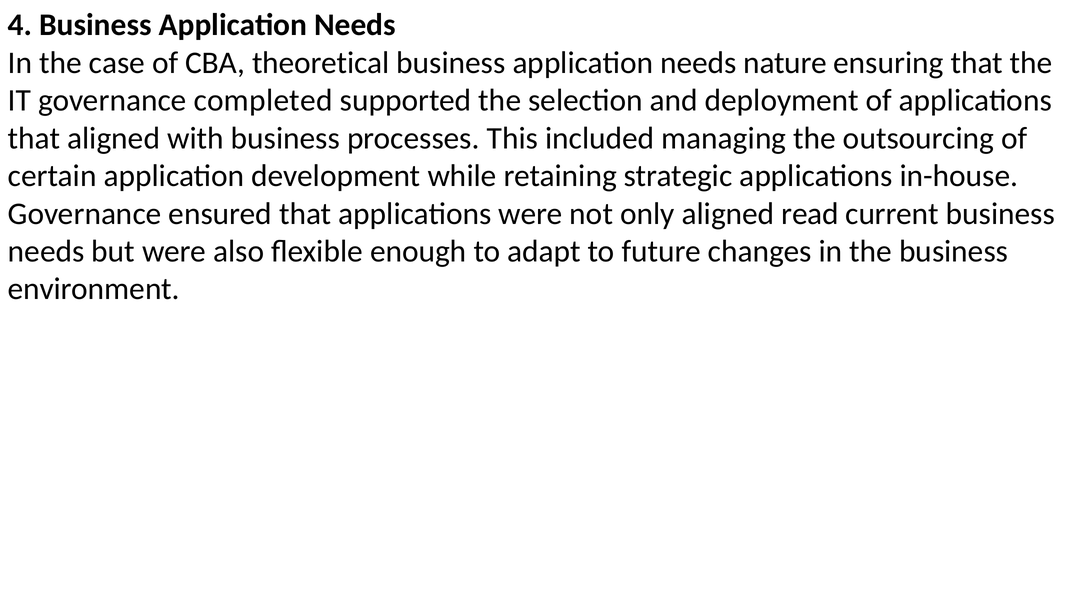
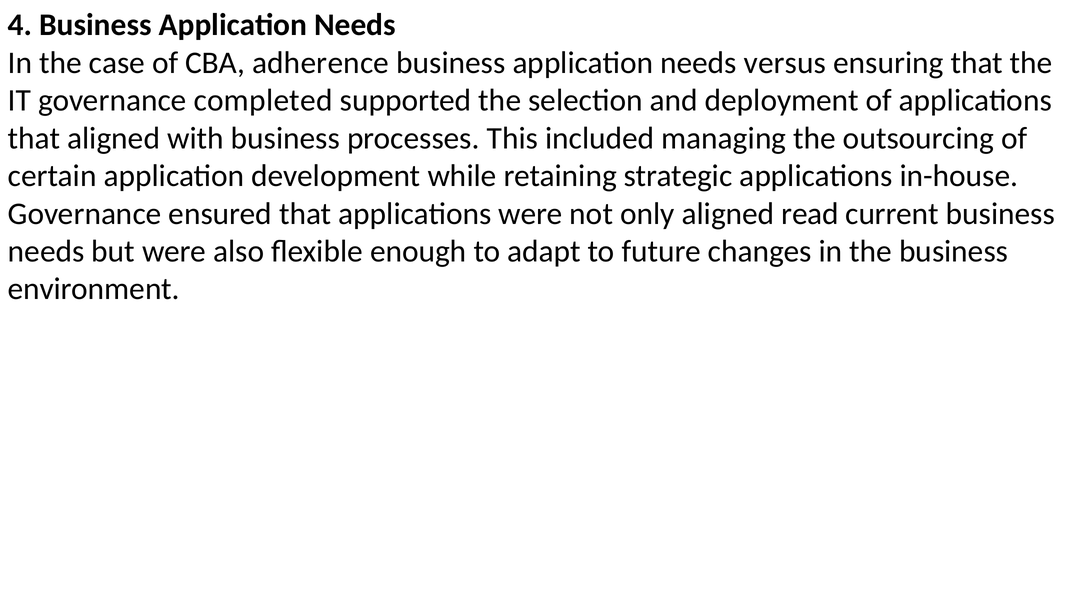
theoretical: theoretical -> adherence
nature: nature -> versus
